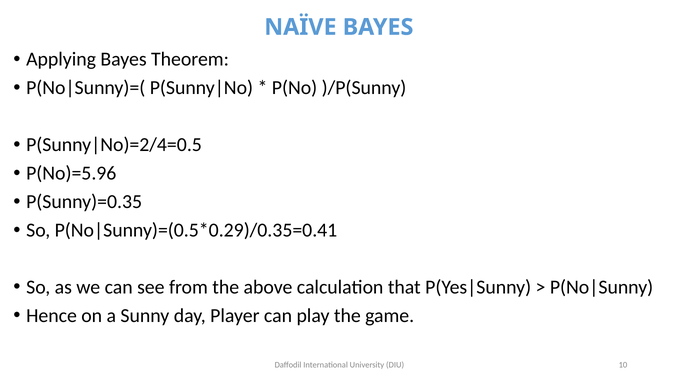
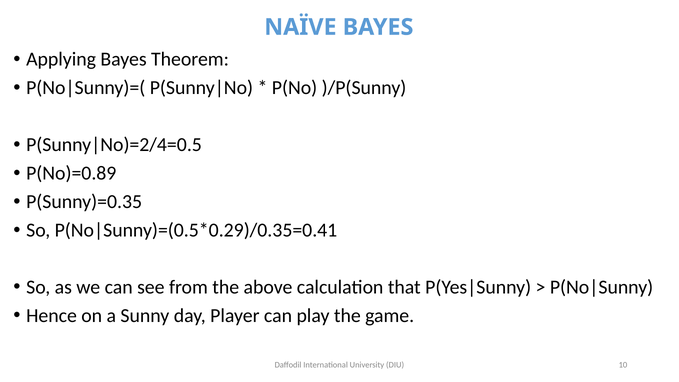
P(No)=5.96: P(No)=5.96 -> P(No)=0.89
